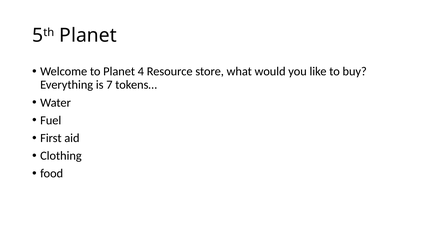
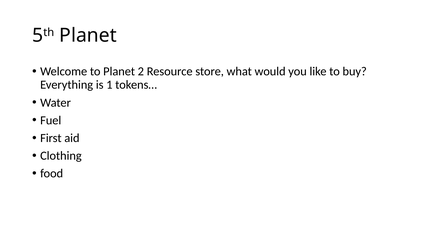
4: 4 -> 2
7: 7 -> 1
